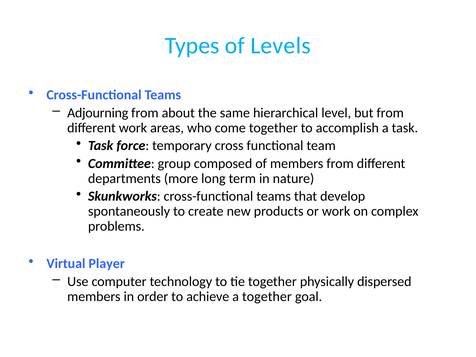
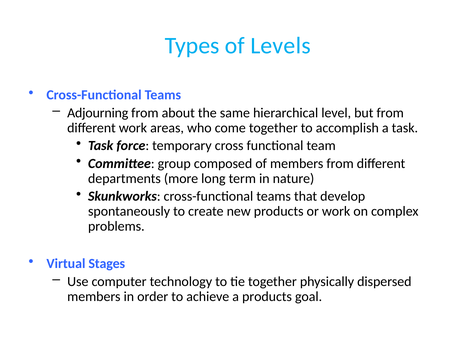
Player: Player -> Stages
a together: together -> products
